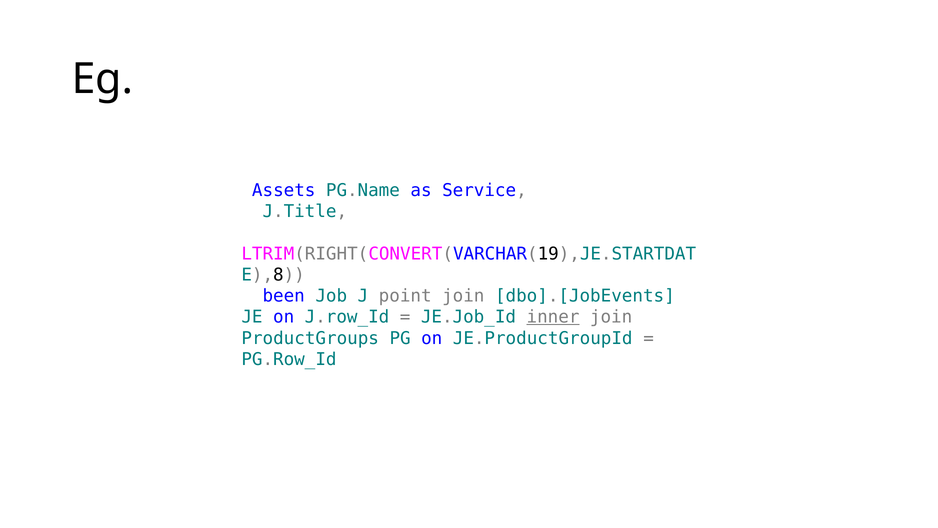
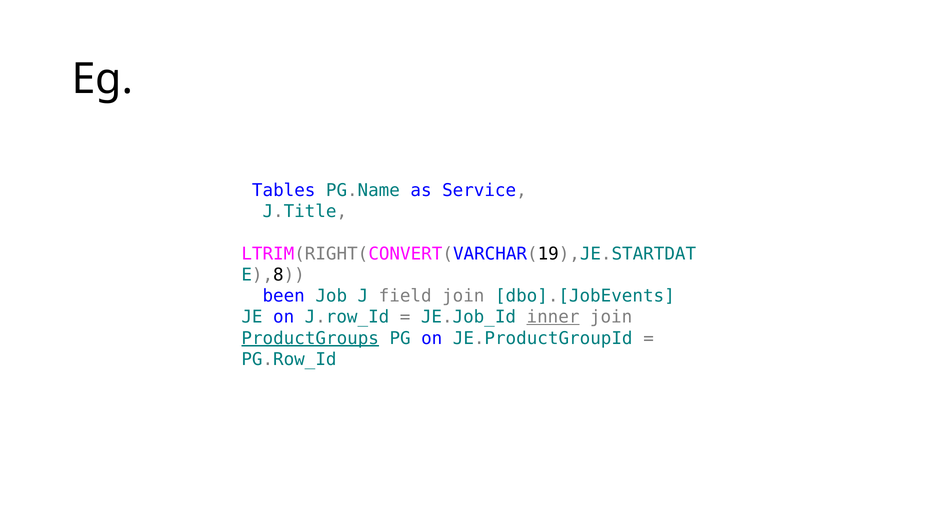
Assets: Assets -> Tables
point: point -> field
ProductGroups underline: none -> present
